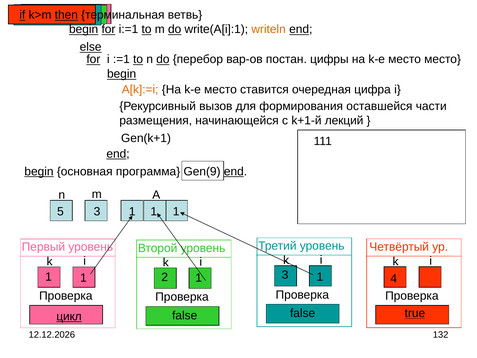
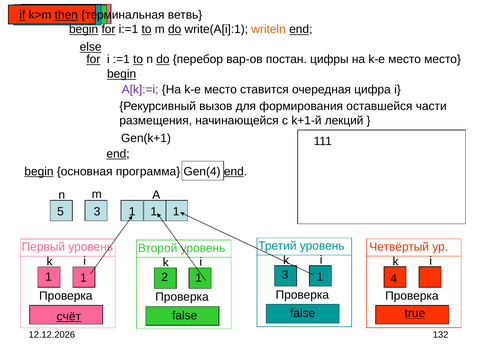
A[k]:=i colour: orange -> purple
Gen(9: Gen(9 -> Gen(4
цикл: цикл -> счёт
